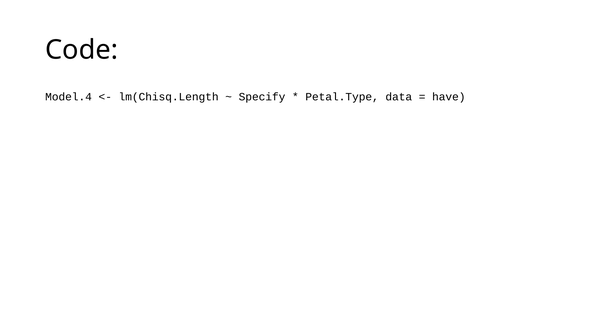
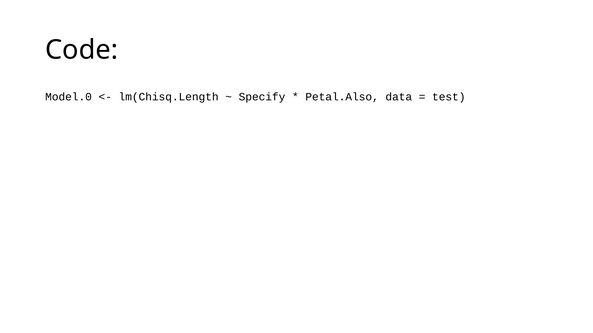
Model.4: Model.4 -> Model.0
Petal.Type: Petal.Type -> Petal.Also
have: have -> test
